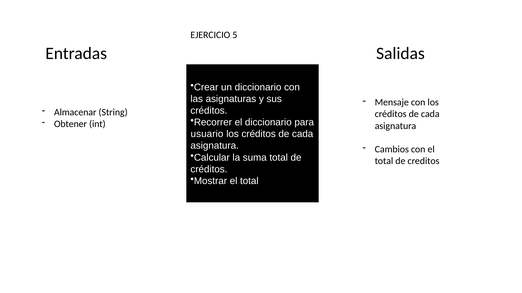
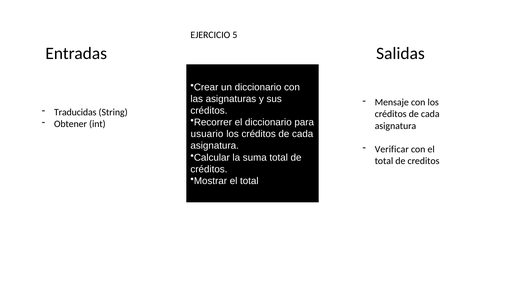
Almacenar: Almacenar -> Traducidas
Cambios: Cambios -> Verificar
